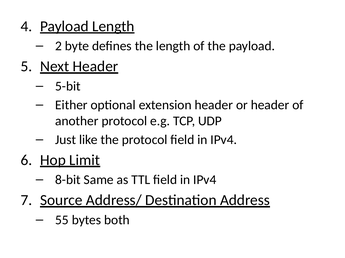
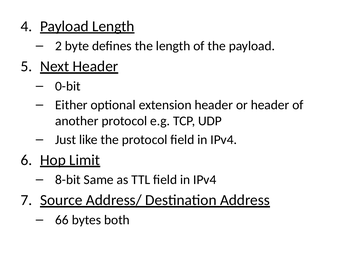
5-bit: 5-bit -> 0-bit
55: 55 -> 66
